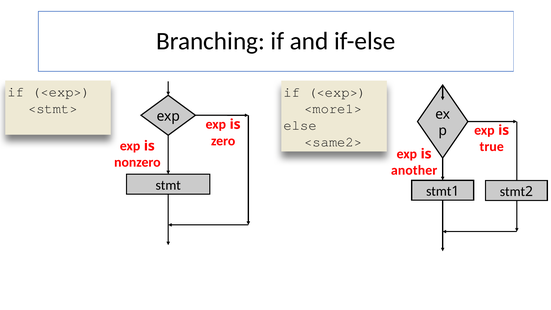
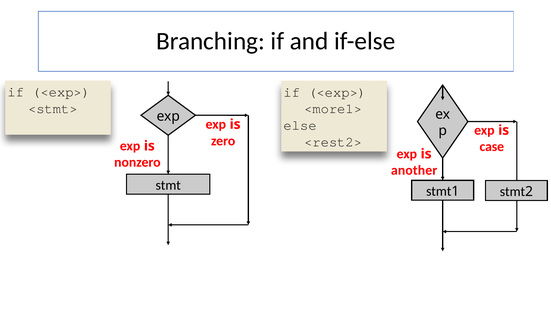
<same2>: <same2> -> <rest2>
true: true -> case
